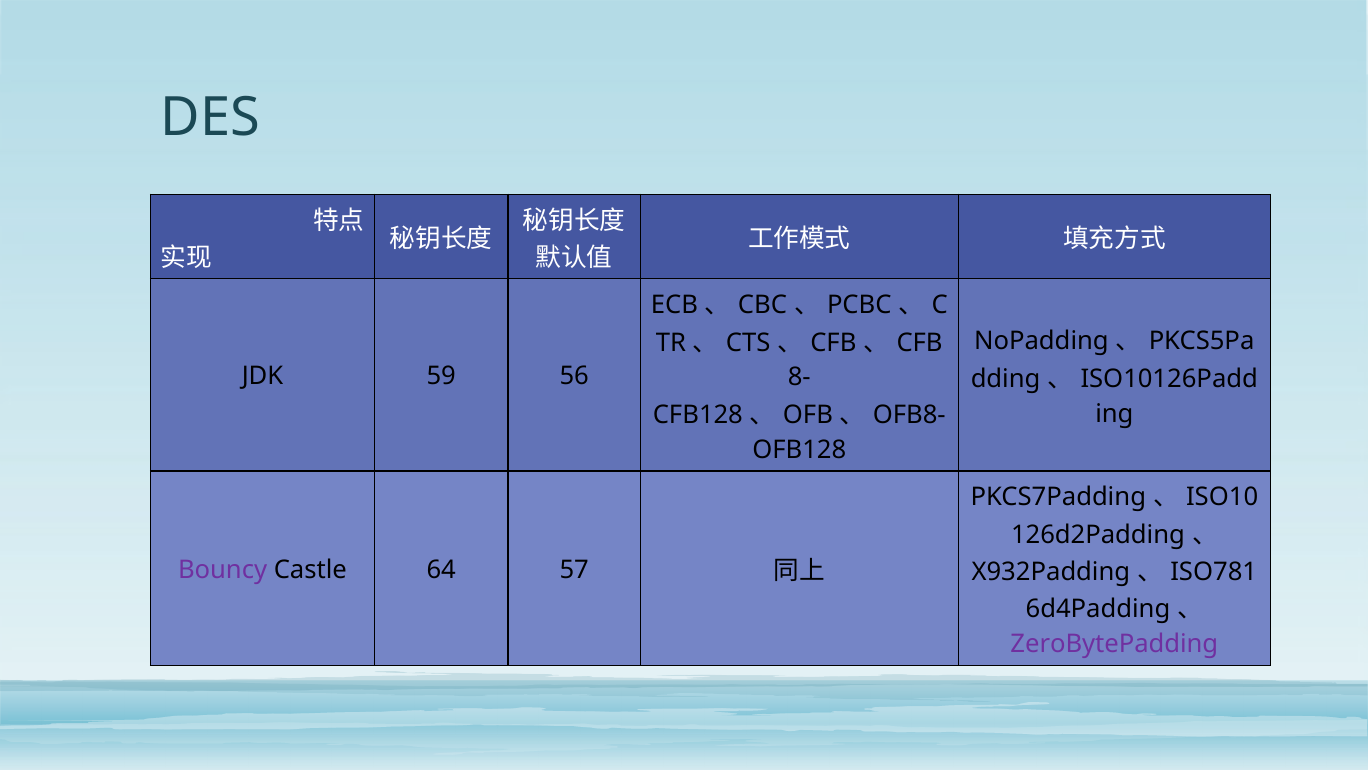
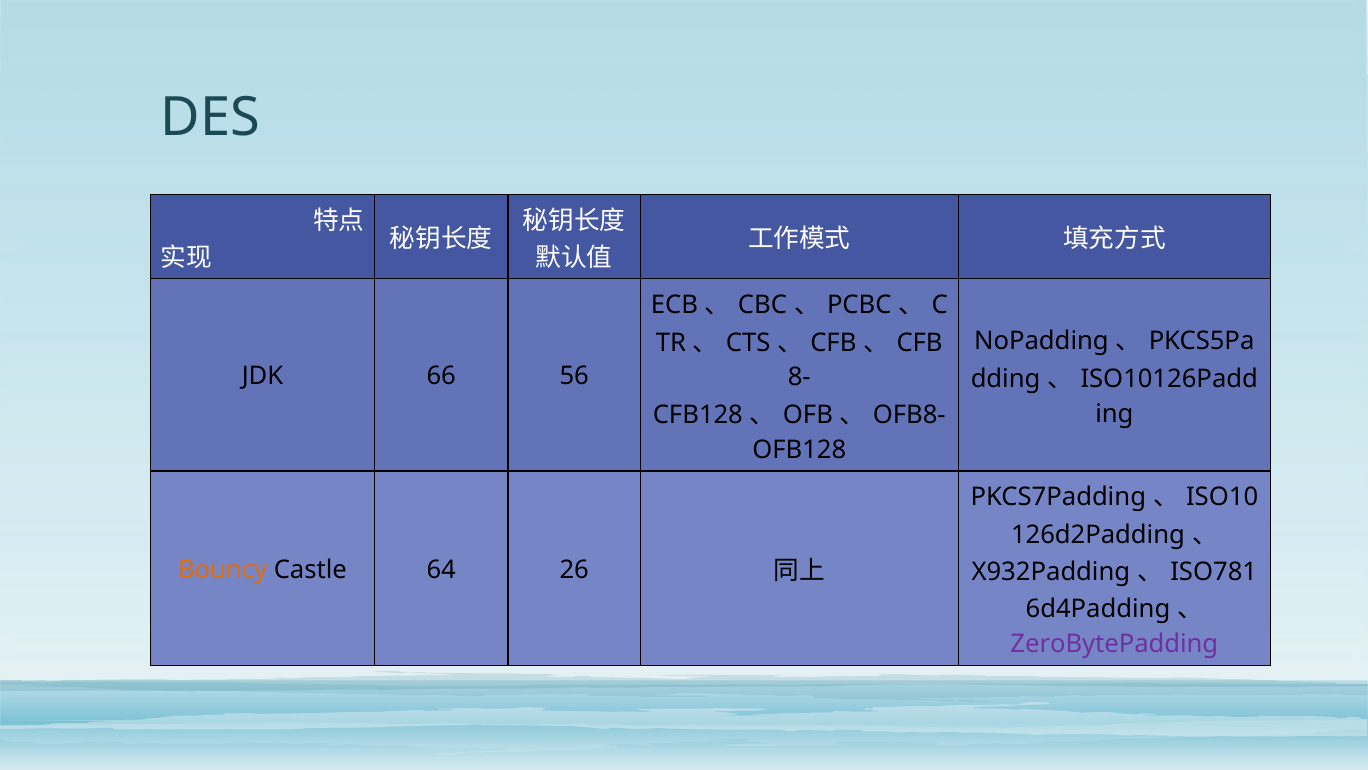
59: 59 -> 66
Bouncy colour: purple -> orange
57: 57 -> 26
